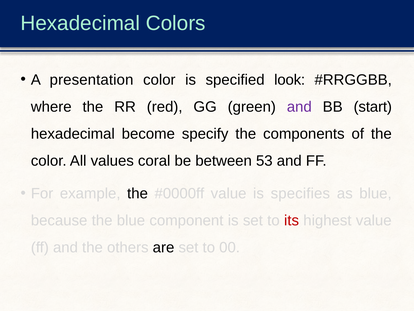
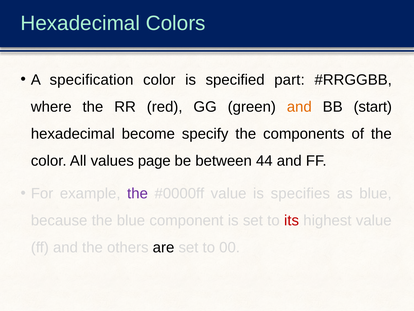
presentation: presentation -> specification
look: look -> part
and at (299, 107) colour: purple -> orange
coral: coral -> page
53: 53 -> 44
the at (138, 193) colour: black -> purple
